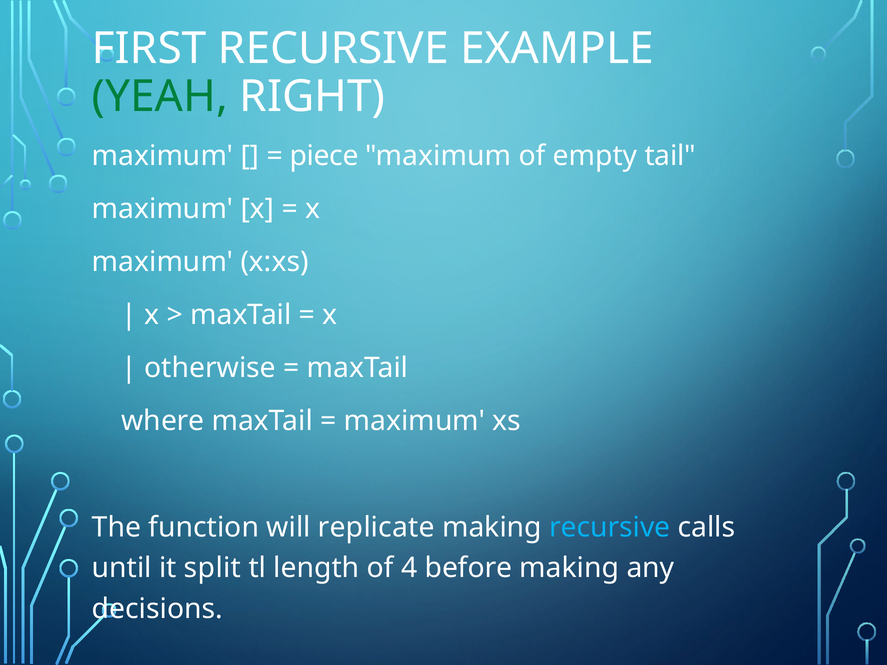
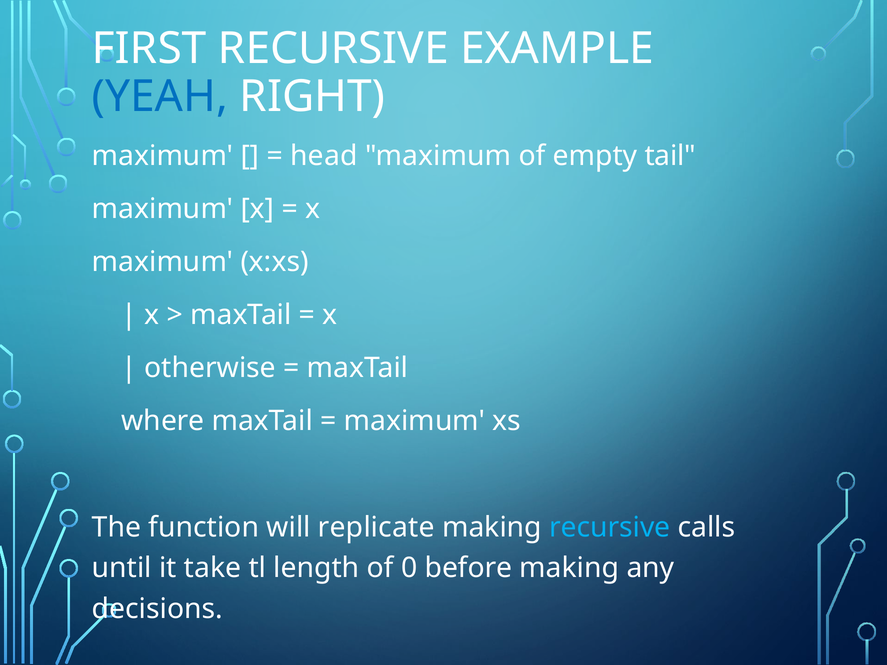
YEAH colour: green -> blue
piece: piece -> head
split: split -> take
4: 4 -> 0
